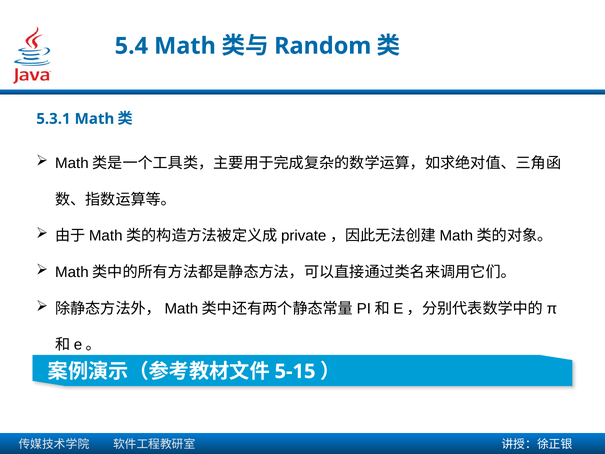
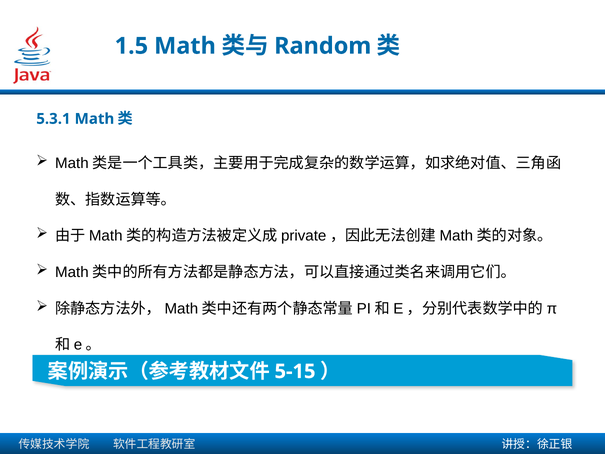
5.4: 5.4 -> 1.5
